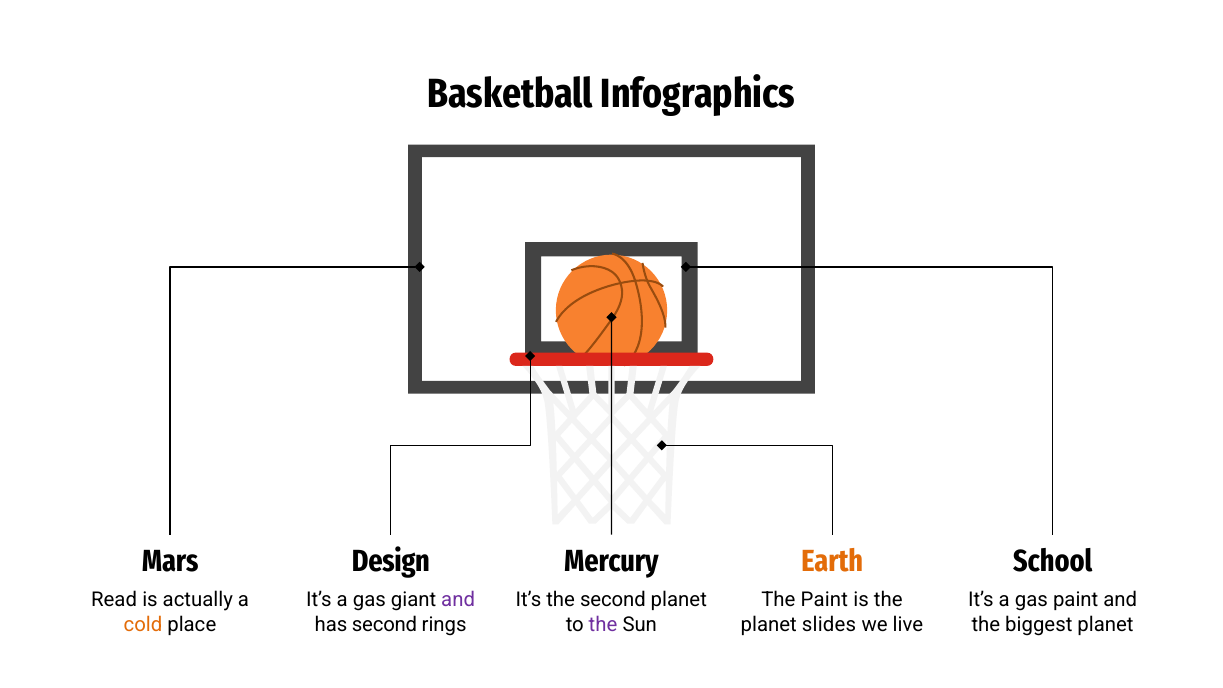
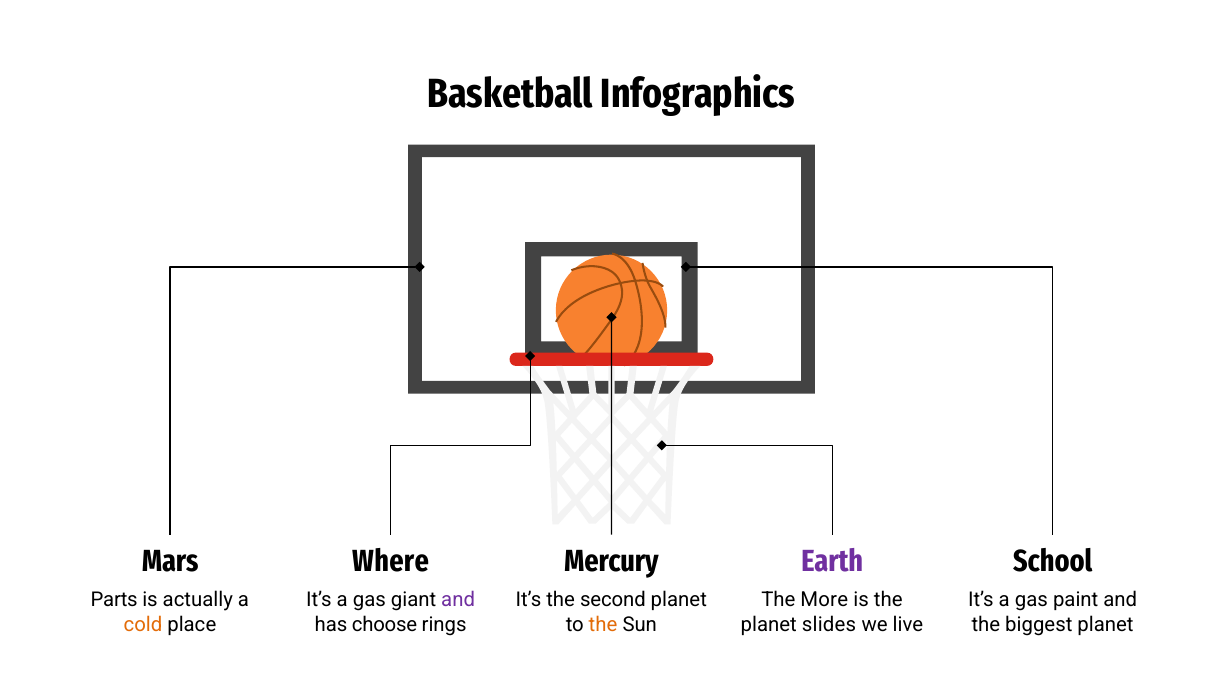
Design: Design -> Where
Earth colour: orange -> purple
Read: Read -> Parts
The Paint: Paint -> More
has second: second -> choose
the at (603, 624) colour: purple -> orange
